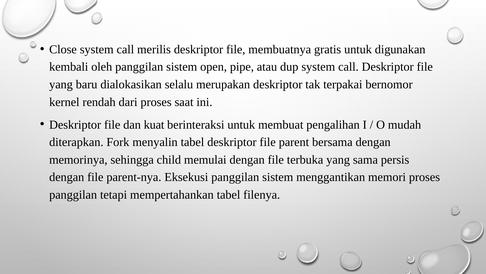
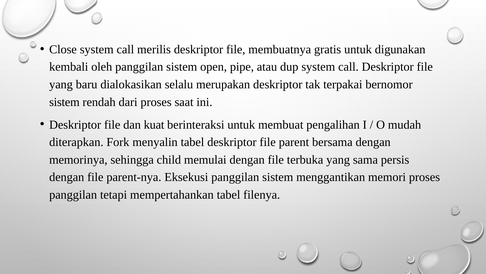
kernel at (64, 102): kernel -> sistem
